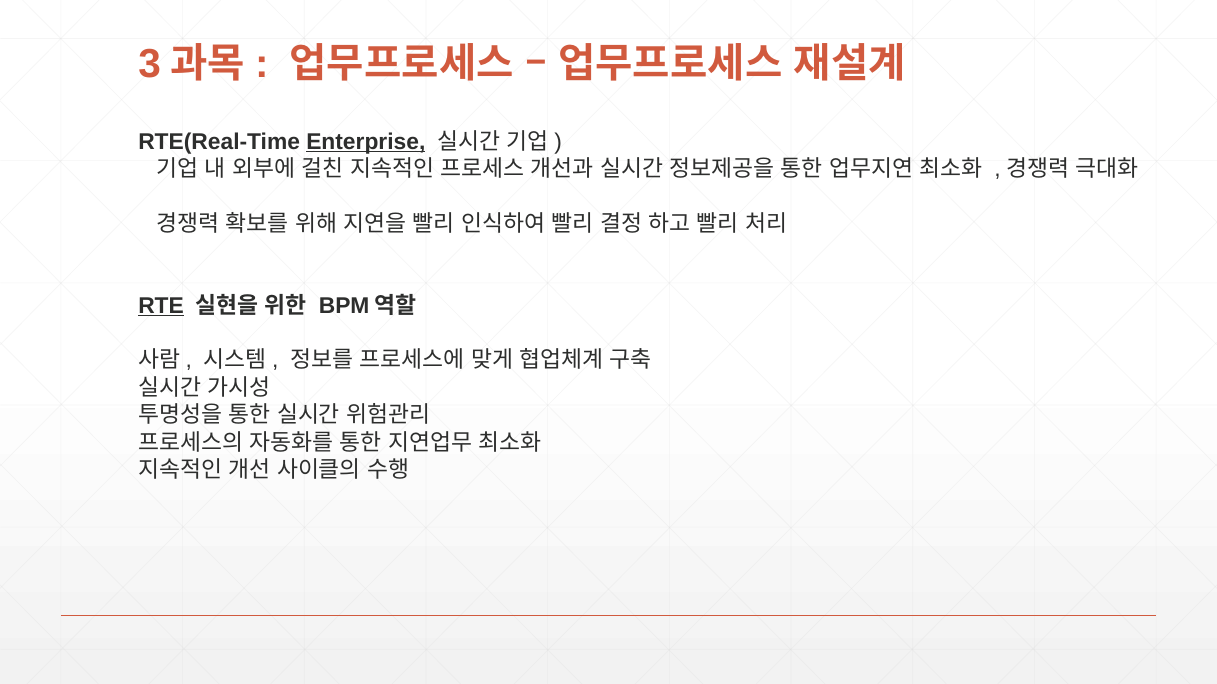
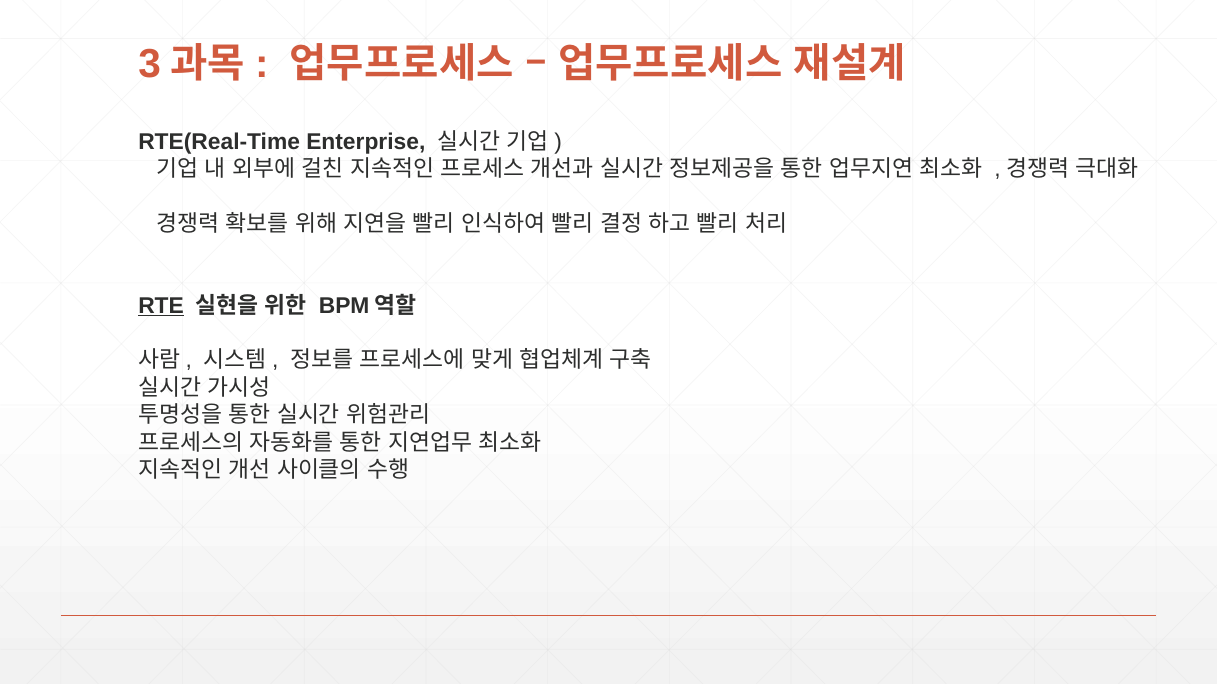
Enterprise underline: present -> none
